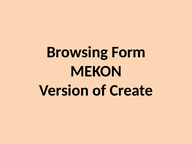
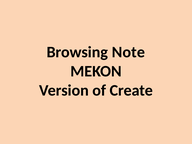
Form: Form -> Note
